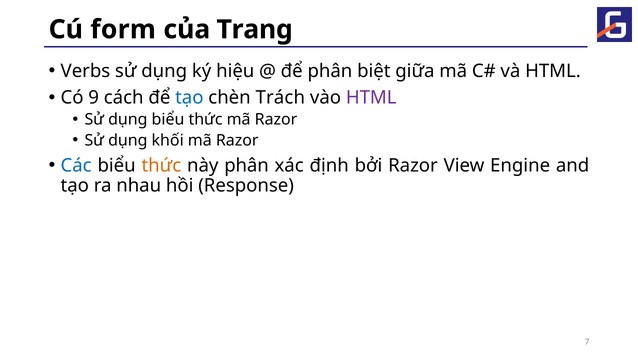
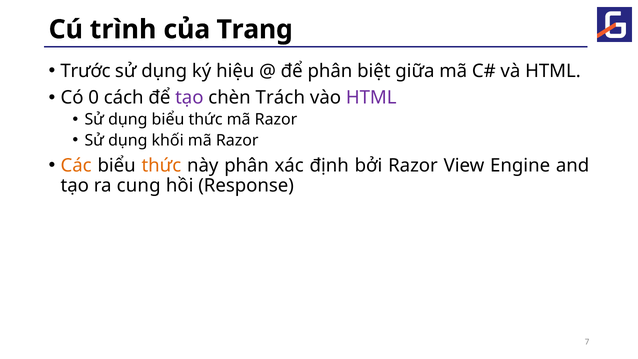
form: form -> trình
Verbs: Verbs -> Trước
9: 9 -> 0
tạo at (189, 98) colour: blue -> purple
Các colour: blue -> orange
nhau: nhau -> cung
